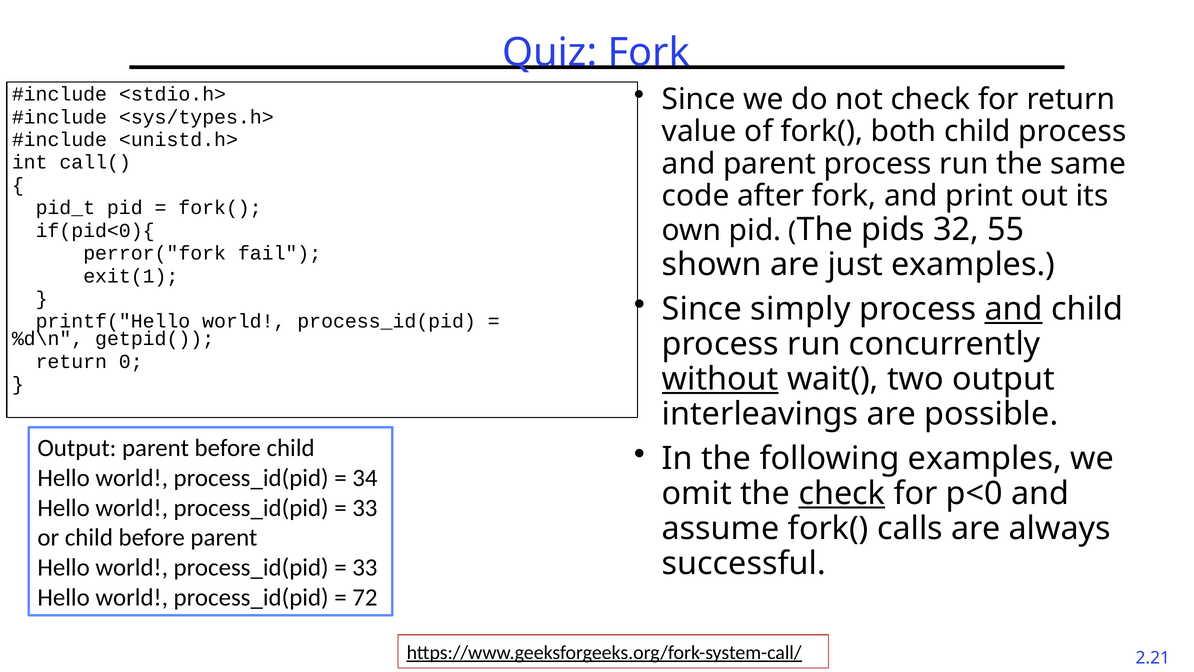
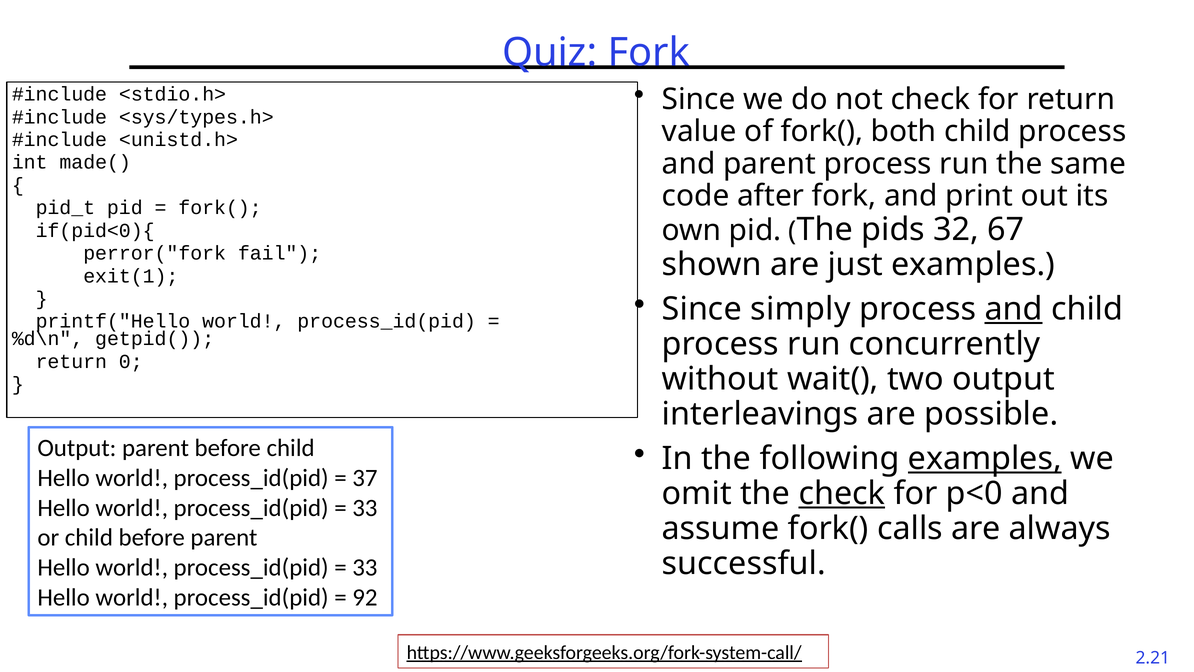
call(: call( -> made(
55: 55 -> 67
without underline: present -> none
examples at (985, 458) underline: none -> present
34: 34 -> 37
72: 72 -> 92
